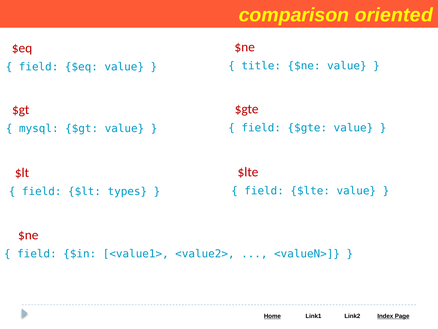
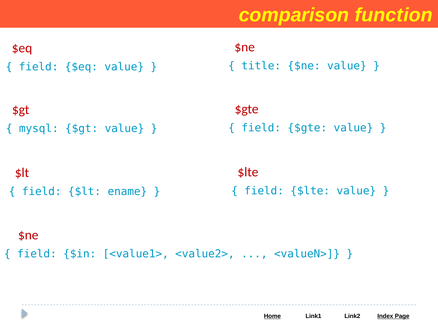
oriented: oriented -> function
types: types -> ename
